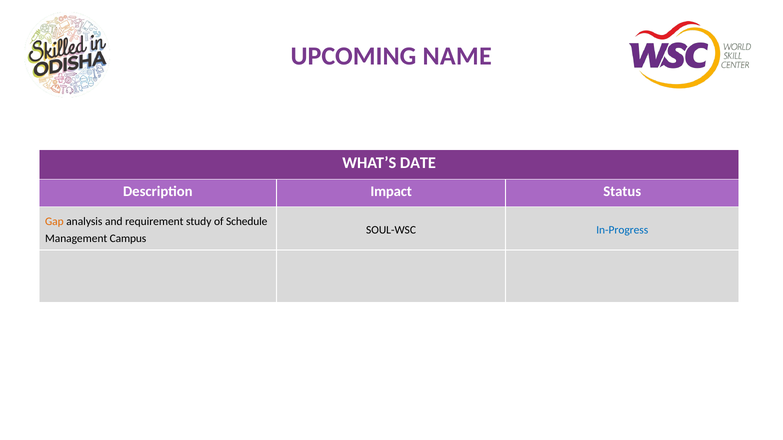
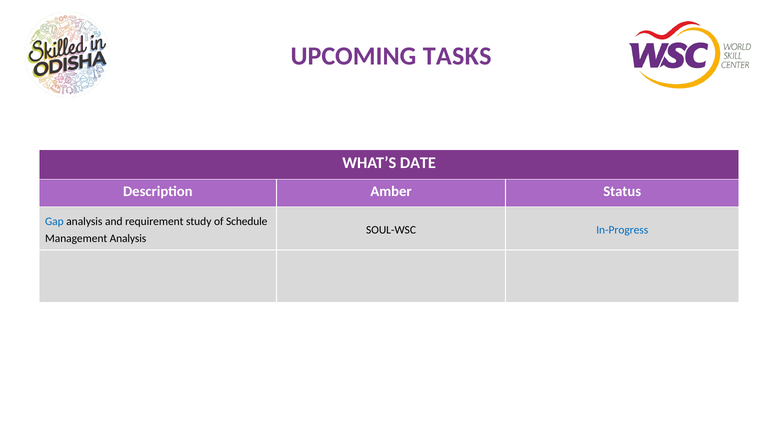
NAME: NAME -> TASKS
Impact: Impact -> Amber
Gap colour: orange -> blue
Management Campus: Campus -> Analysis
